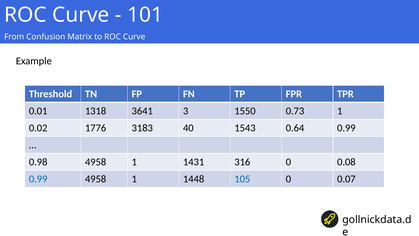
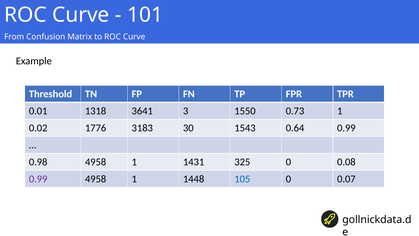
40: 40 -> 30
316: 316 -> 325
0.99 at (38, 179) colour: blue -> purple
